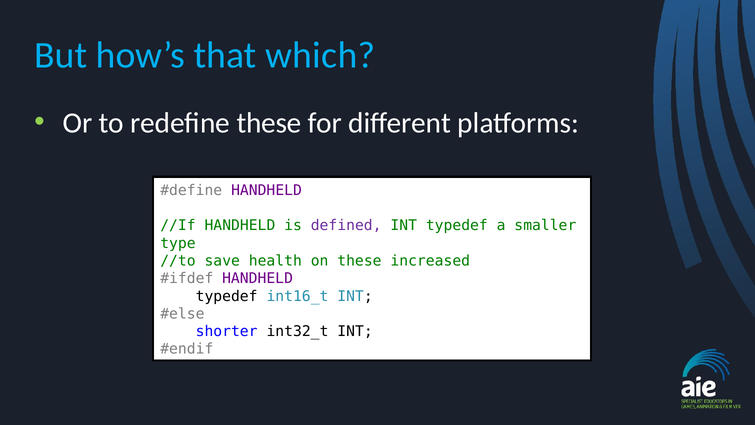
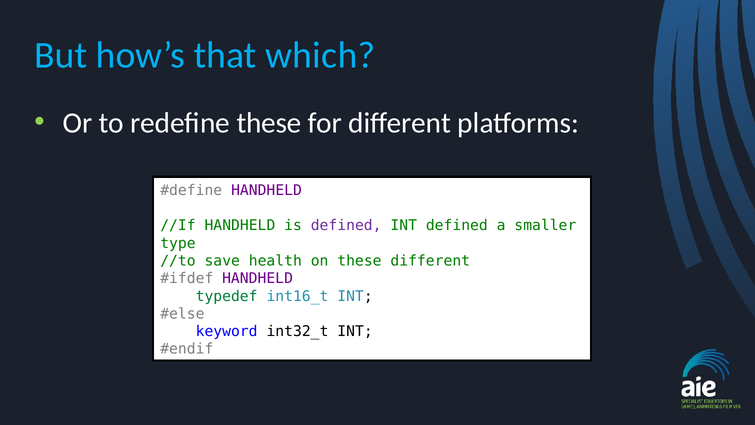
INT typedef: typedef -> defined
these increased: increased -> different
typedef at (227, 296) colour: black -> green
shorter: shorter -> keyword
